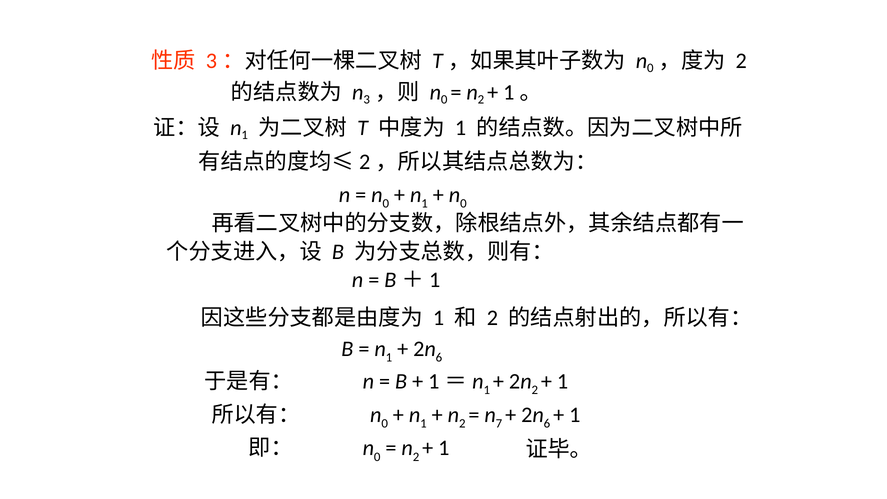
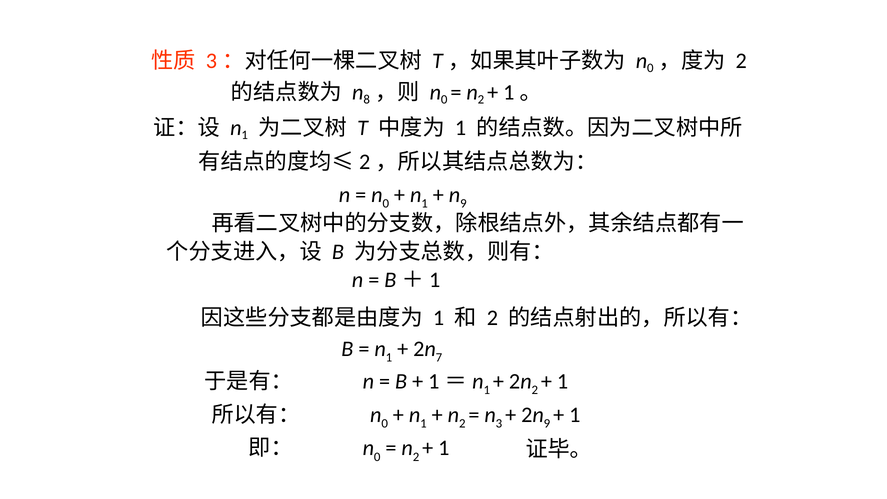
3: 3 -> 8
0 at (463, 203): 0 -> 9
6 at (439, 357): 6 -> 7
7: 7 -> 3
6 at (547, 423): 6 -> 9
